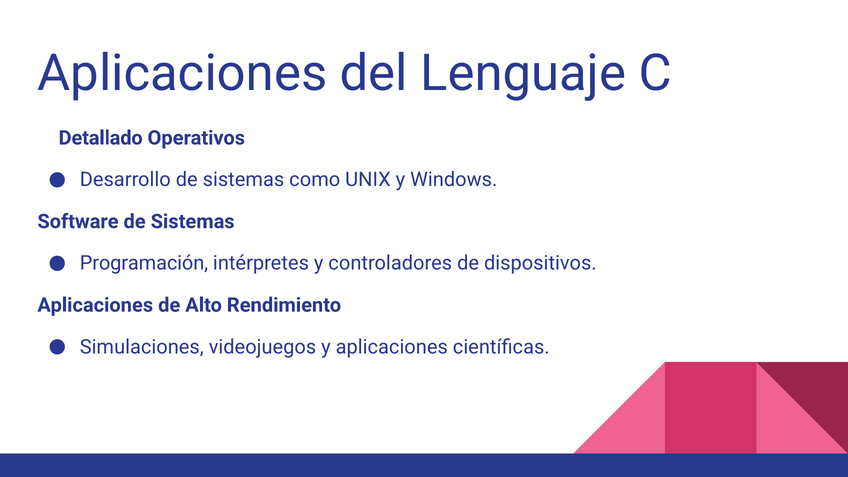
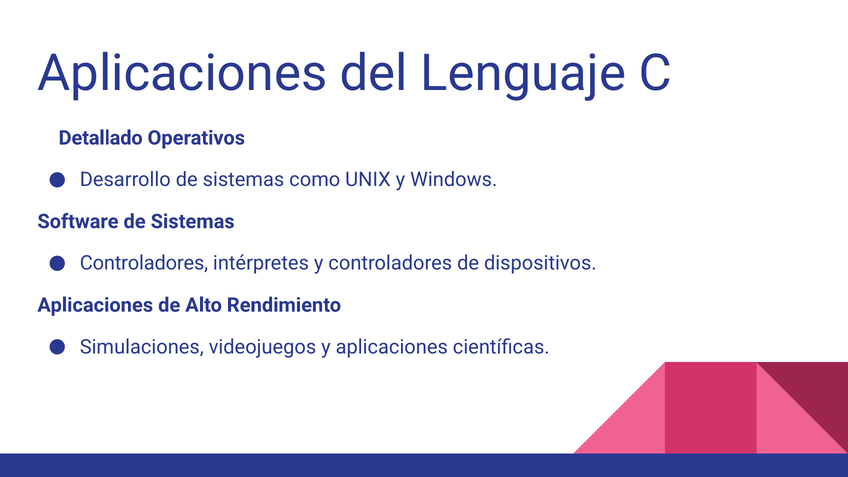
Programación at (144, 263): Programación -> Controladores
